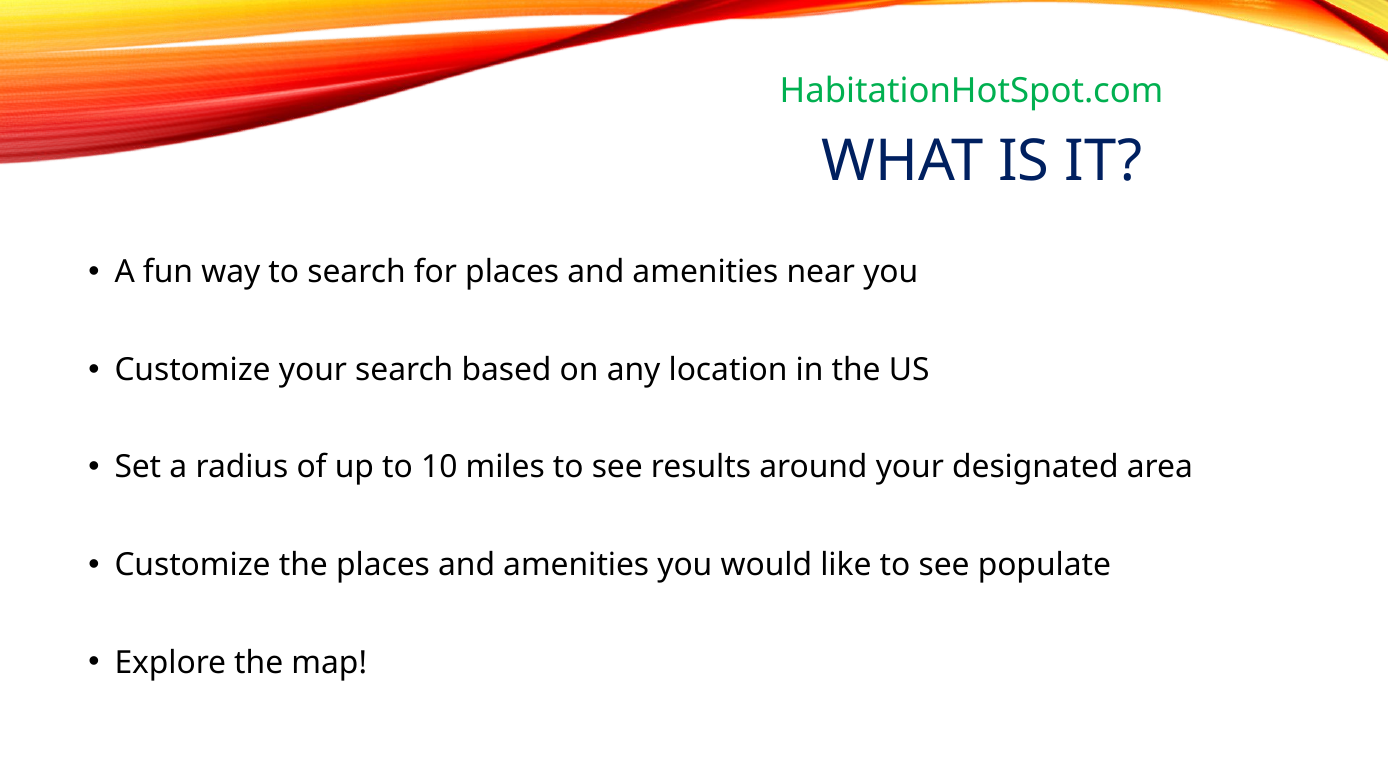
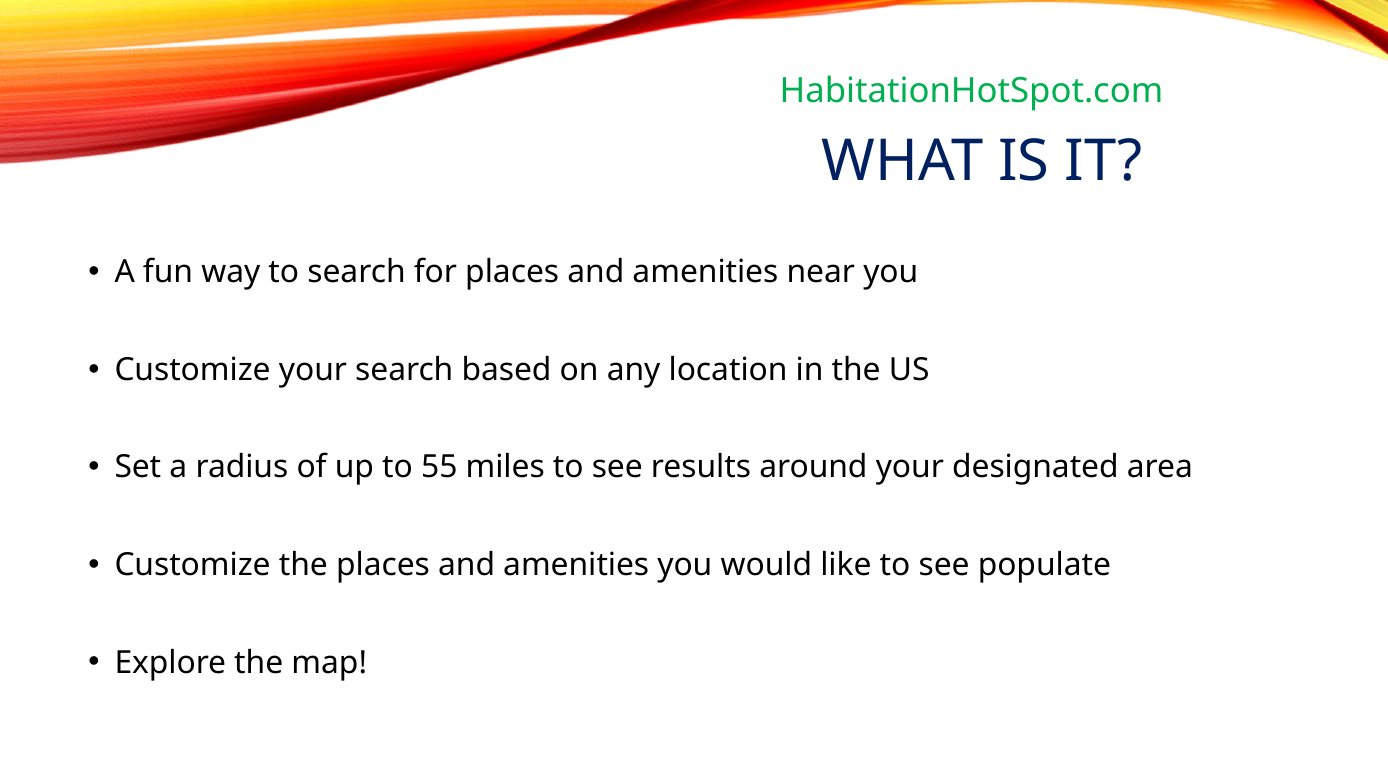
10: 10 -> 55
